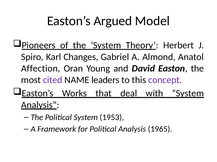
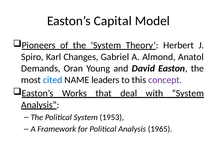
Argued: Argued -> Capital
Affection: Affection -> Demands
cited colour: purple -> blue
